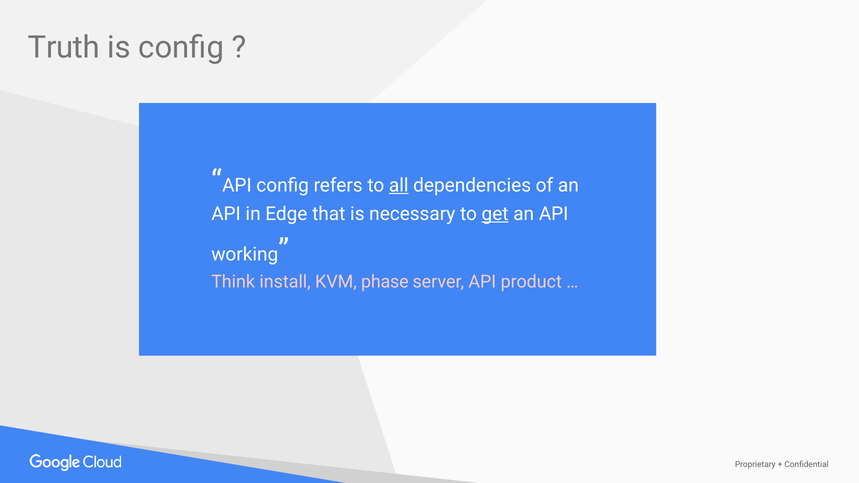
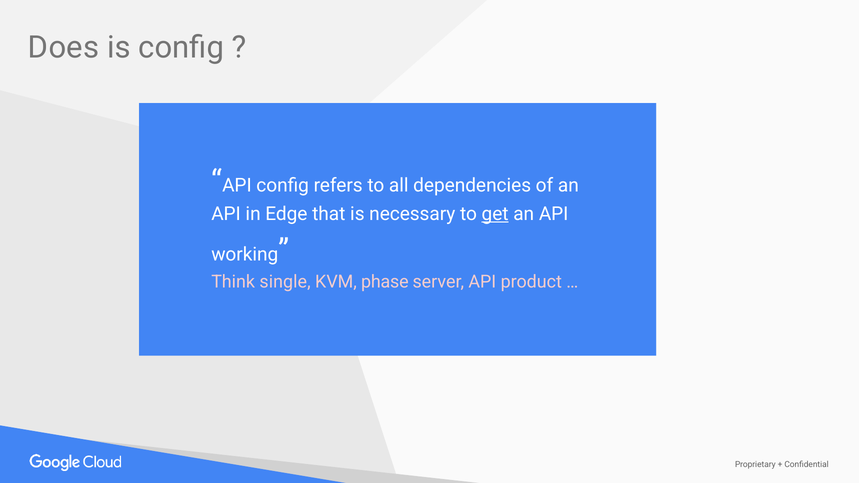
Truth: Truth -> Does
all underline: present -> none
install: install -> single
